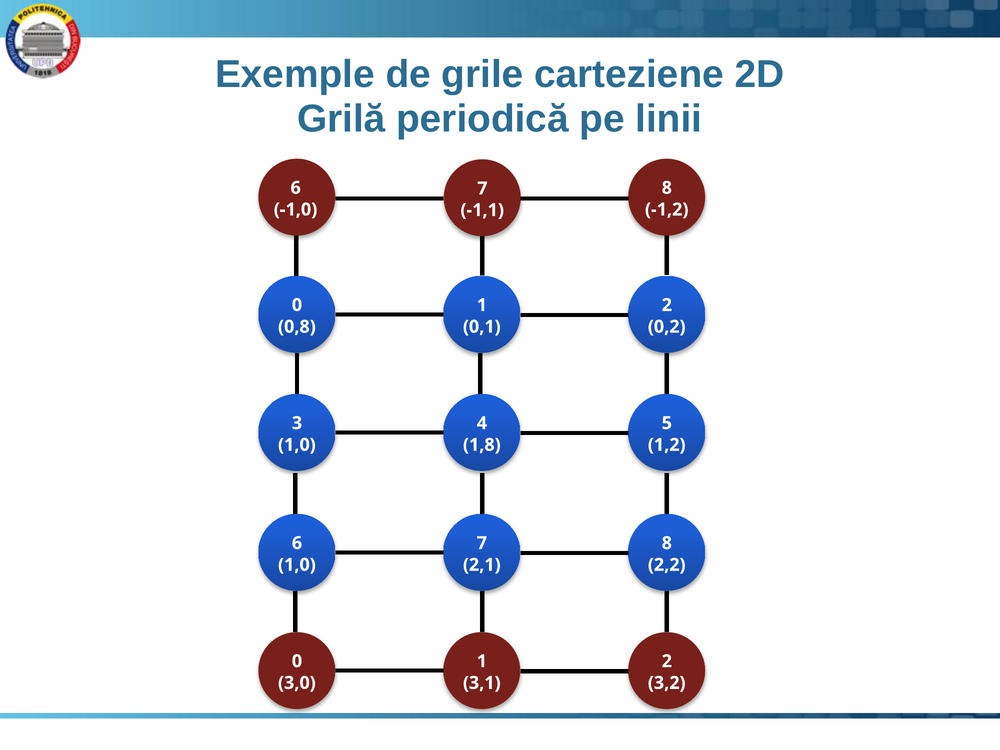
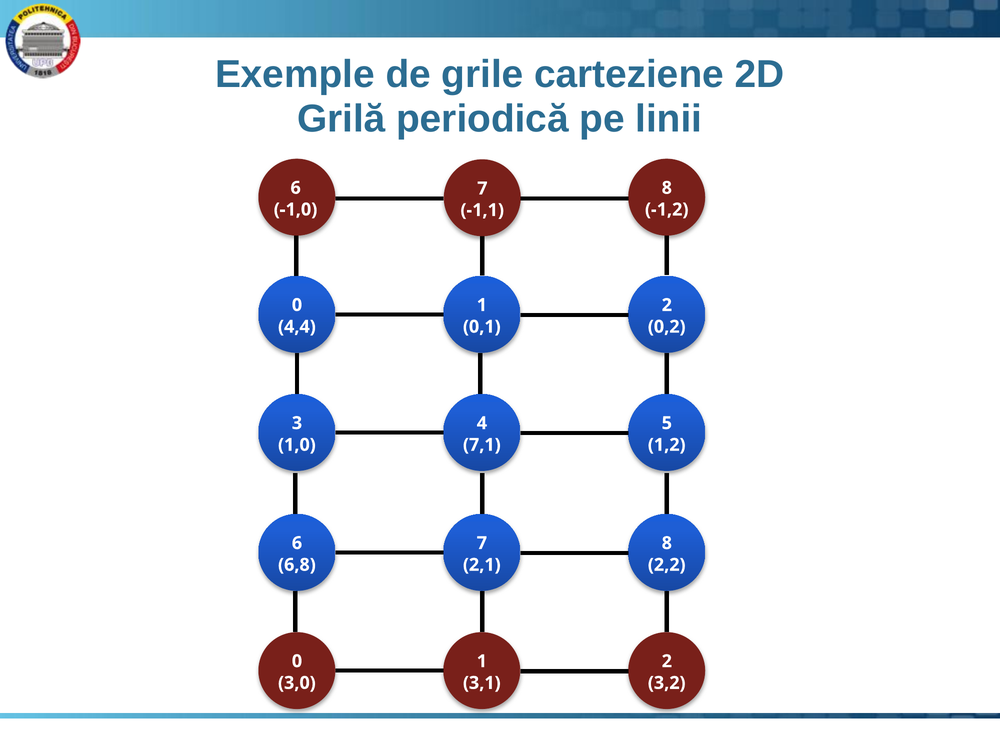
0,8: 0,8 -> 4,4
1,8: 1,8 -> 7,1
1,0 at (297, 565): 1,0 -> 6,8
